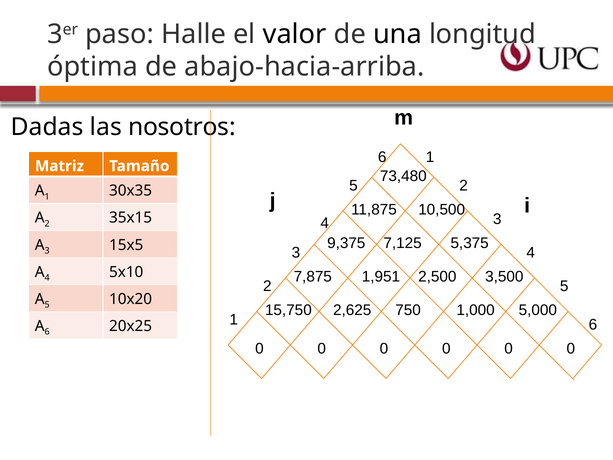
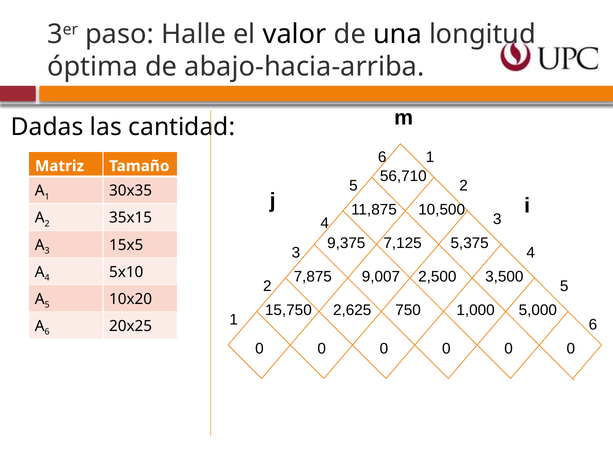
nosotros: nosotros -> cantidad
73,480: 73,480 -> 56,710
1,951: 1,951 -> 9,007
